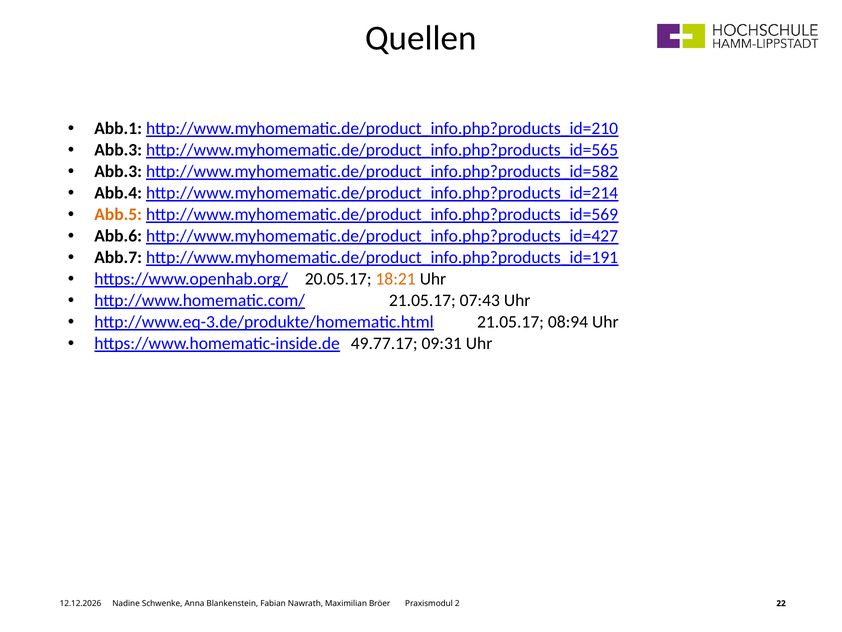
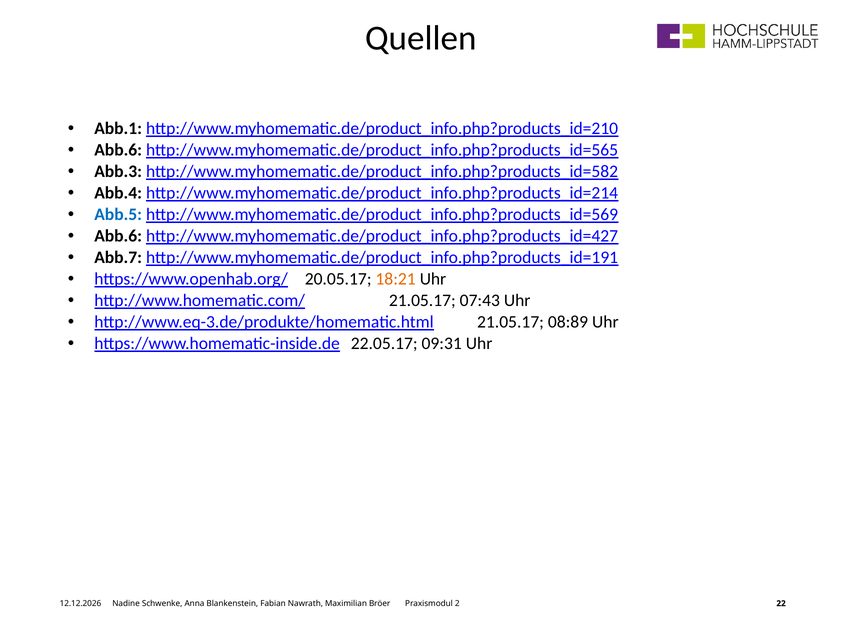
Abb.3 at (118, 150): Abb.3 -> Abb.6
Abb.5 colour: orange -> blue
08:94: 08:94 -> 08:89
49.77.17: 49.77.17 -> 22.05.17
